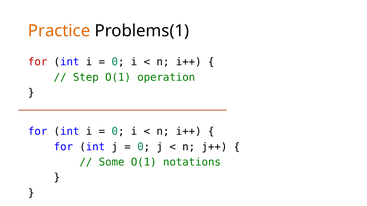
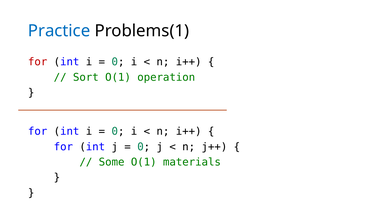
Practice colour: orange -> blue
Step: Step -> Sort
notations: notations -> materials
